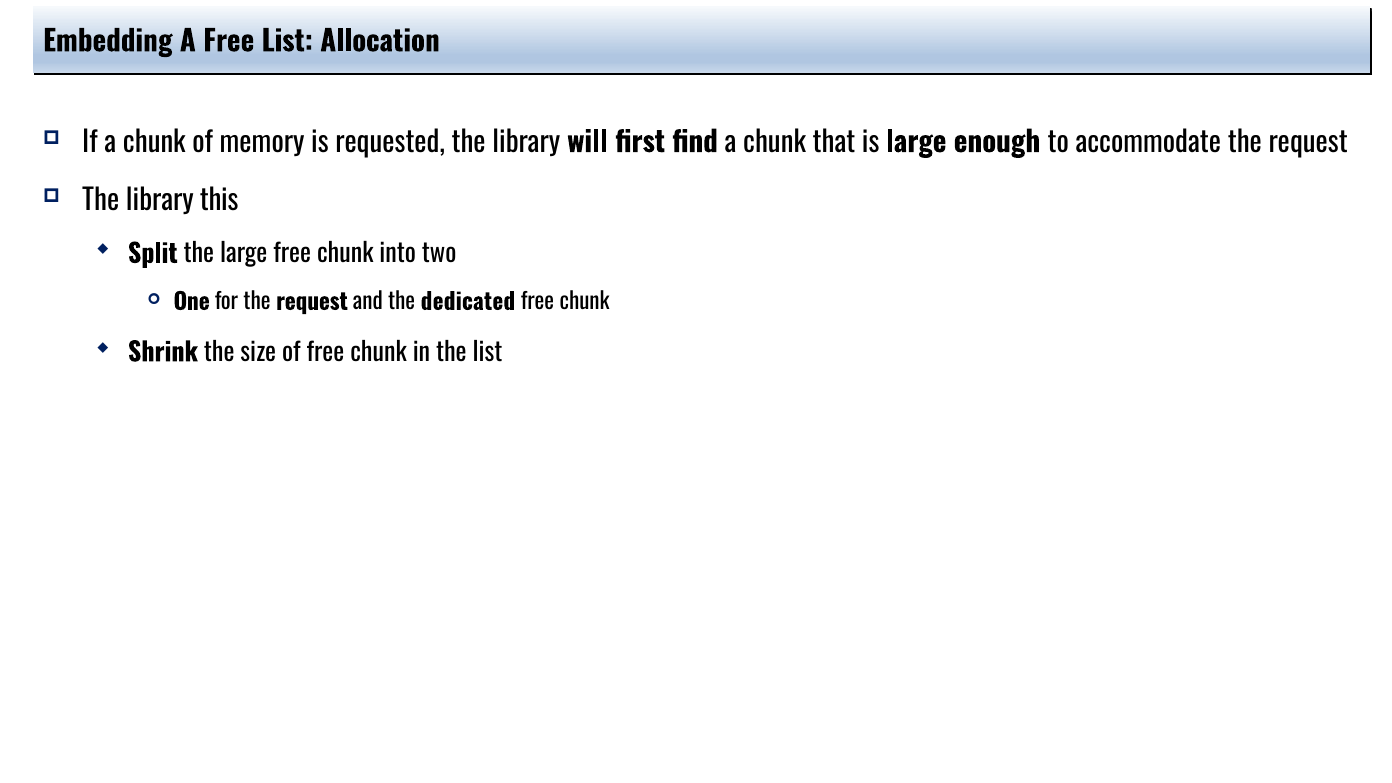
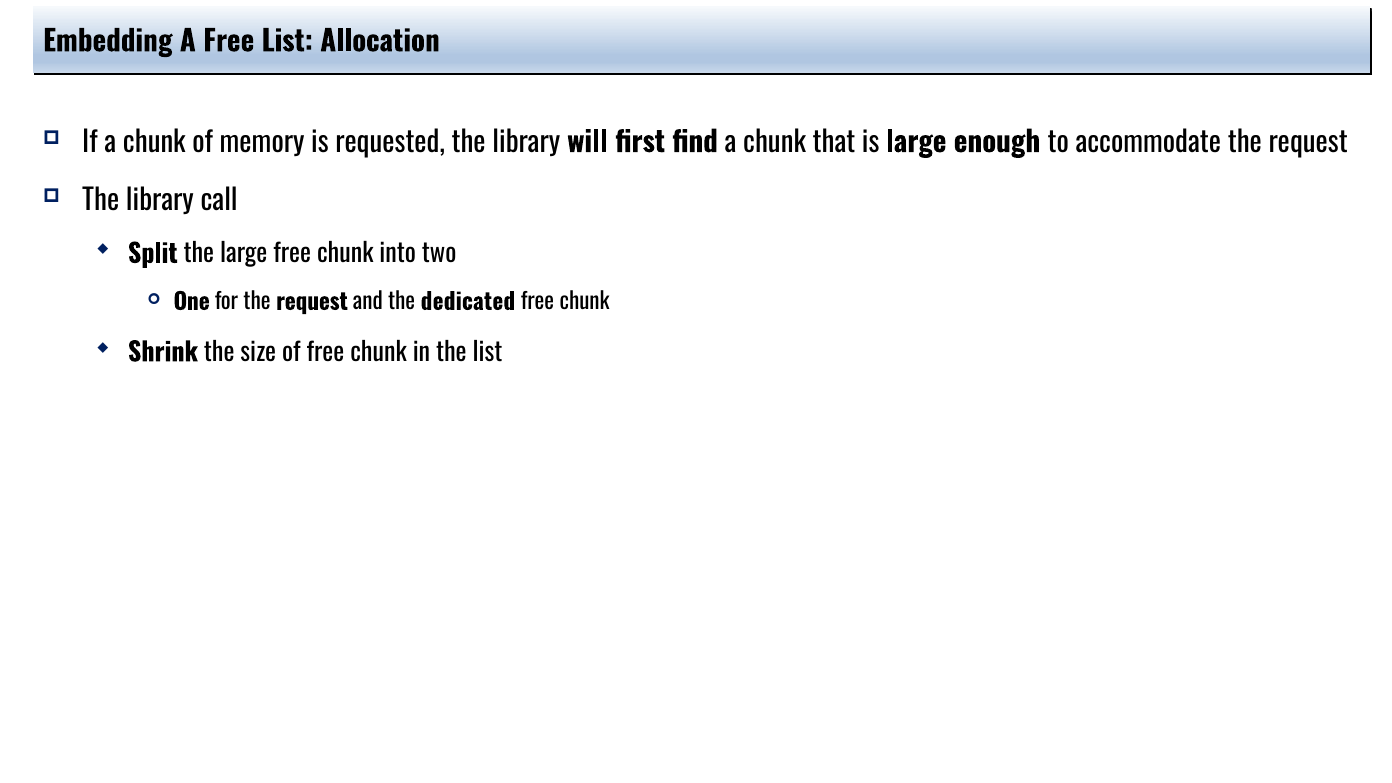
this: this -> call
